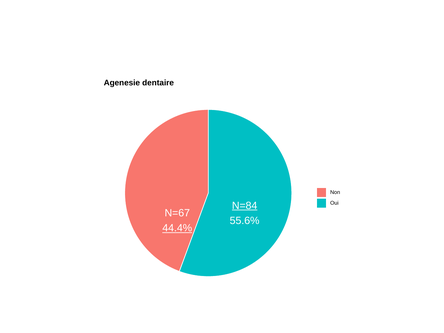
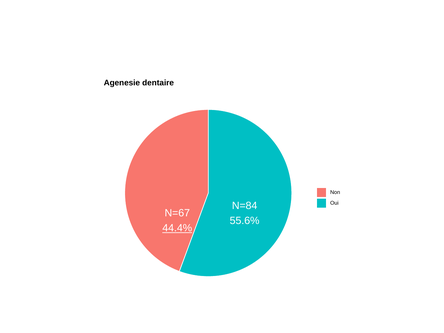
N=84 underline: present -> none
